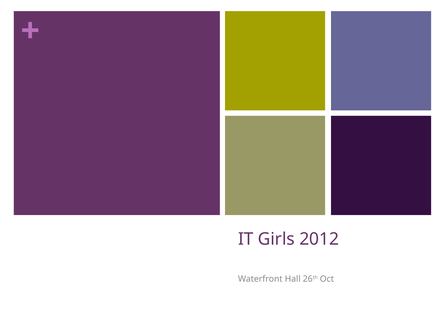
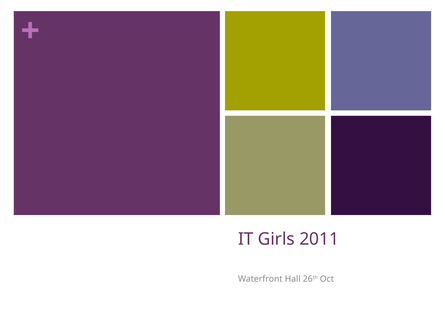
2012: 2012 -> 2011
